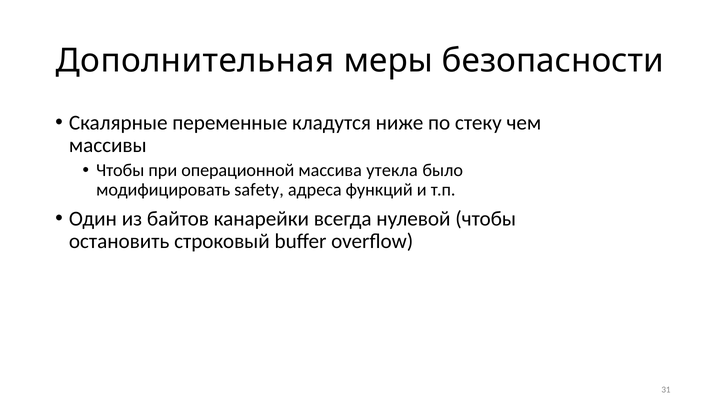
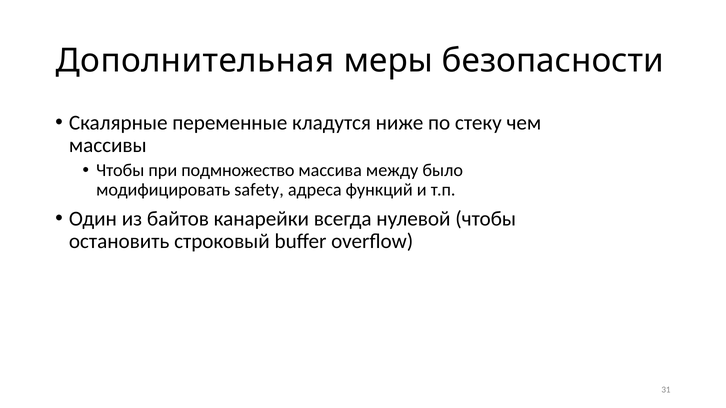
операционной: операционной -> подмножество
утекла: утекла -> между
